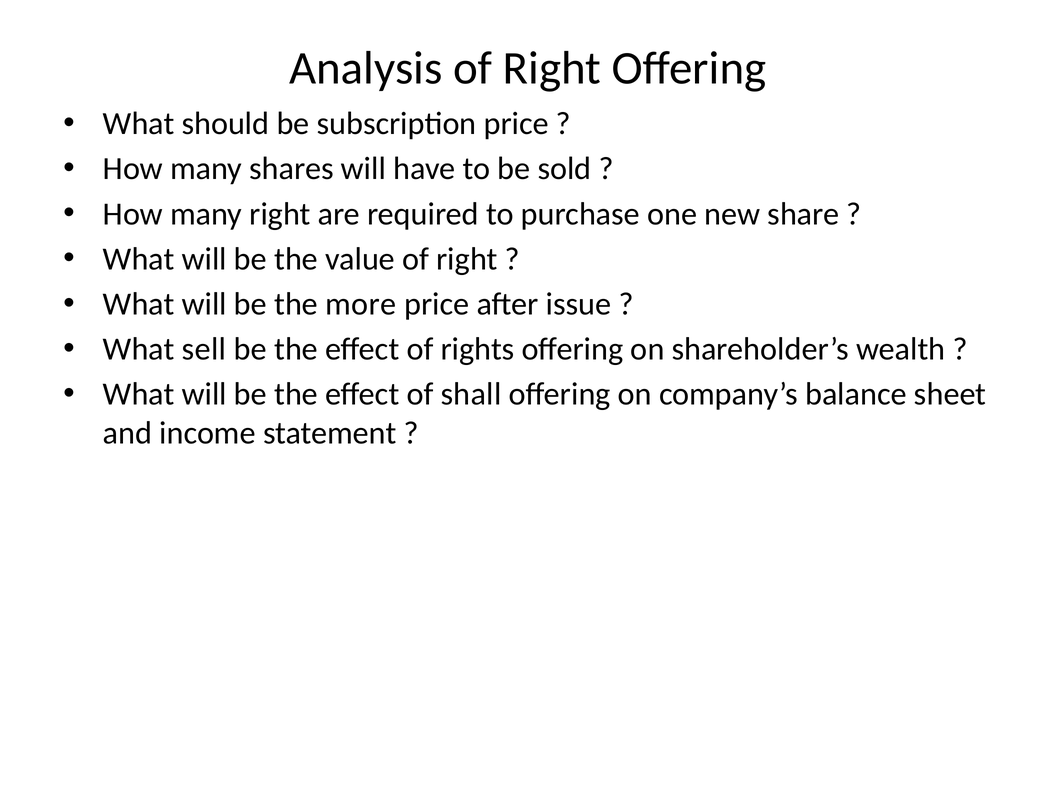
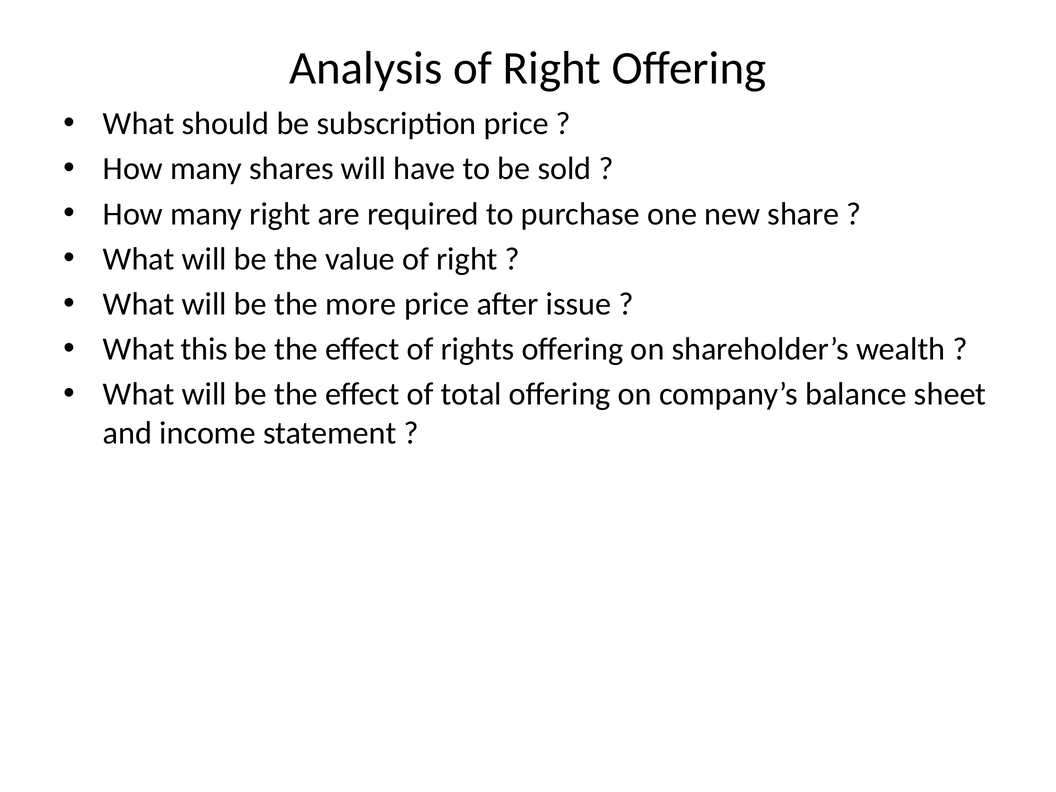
sell: sell -> this
shall: shall -> total
